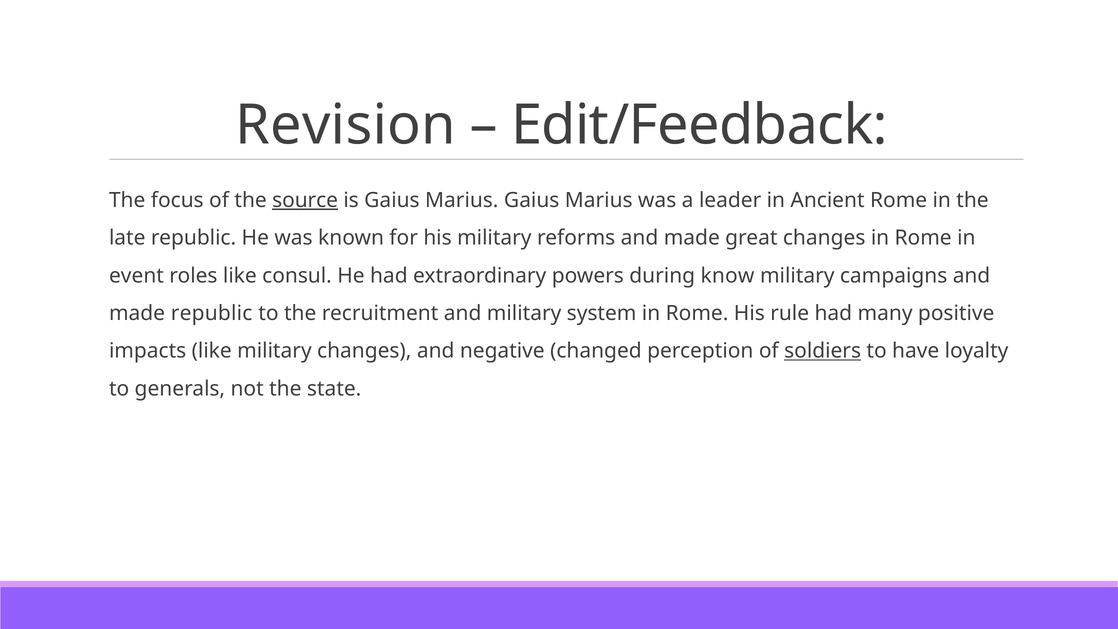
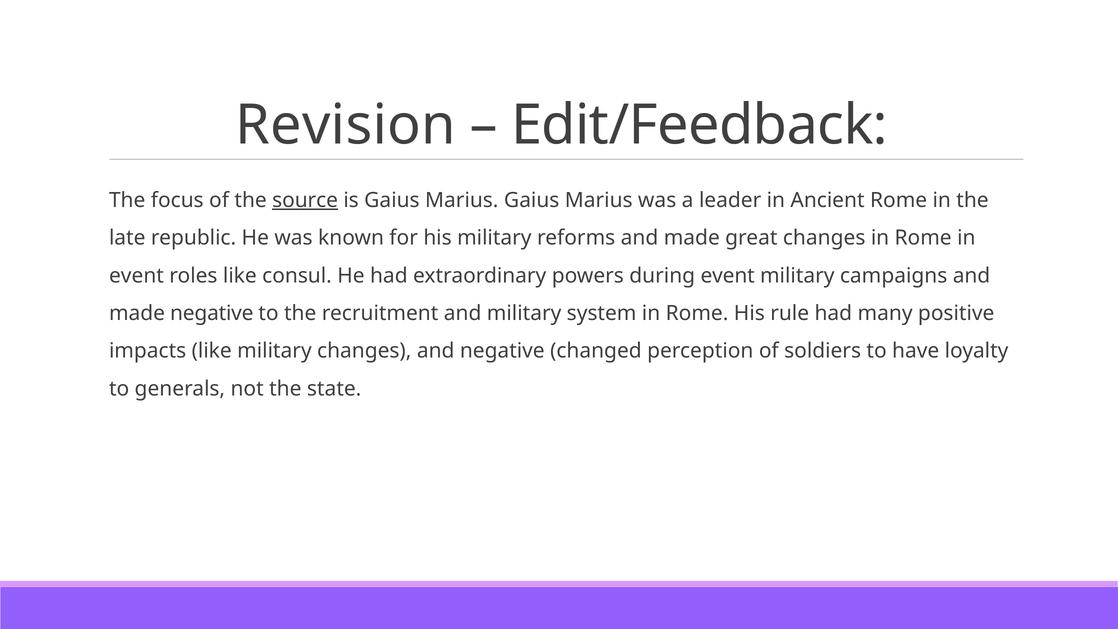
during know: know -> event
made republic: republic -> negative
soldiers underline: present -> none
